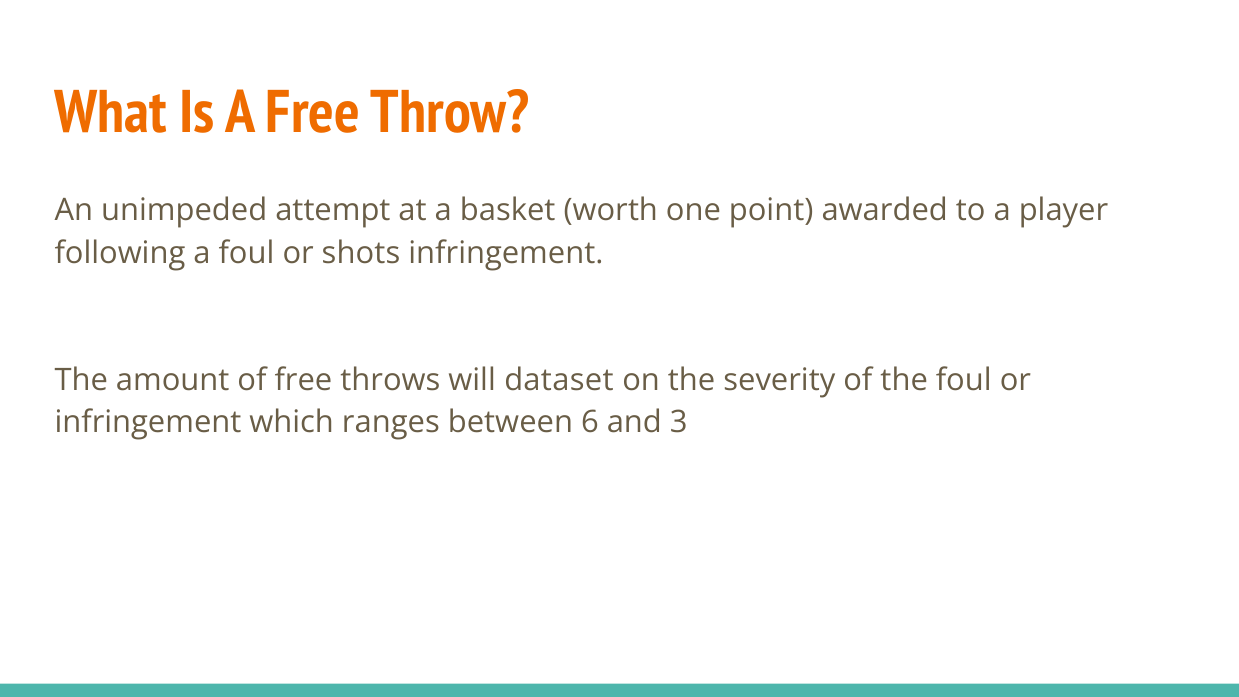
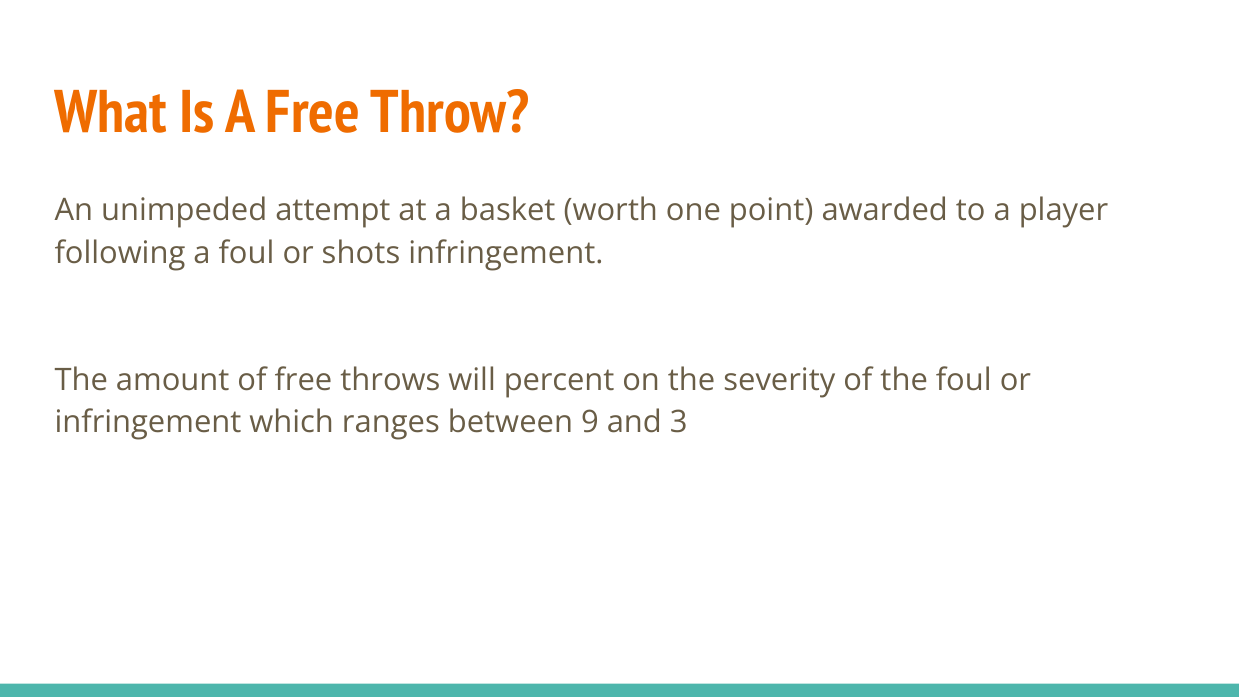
dataset: dataset -> percent
6: 6 -> 9
